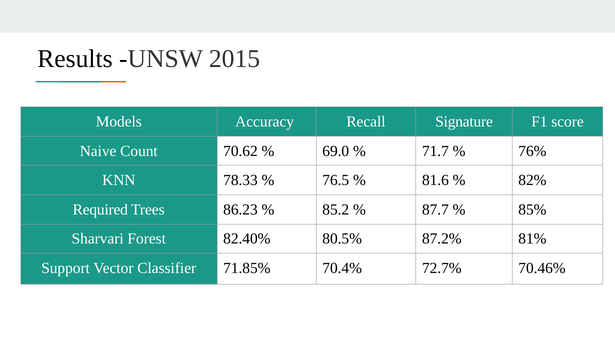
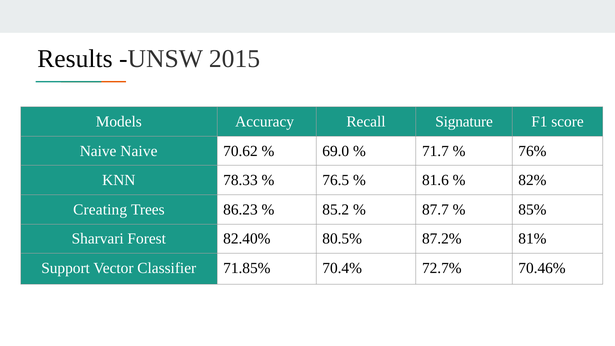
Naive Count: Count -> Naive
Required: Required -> Creating
